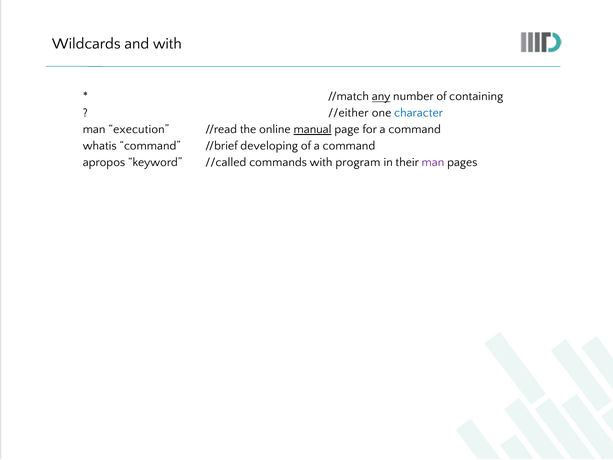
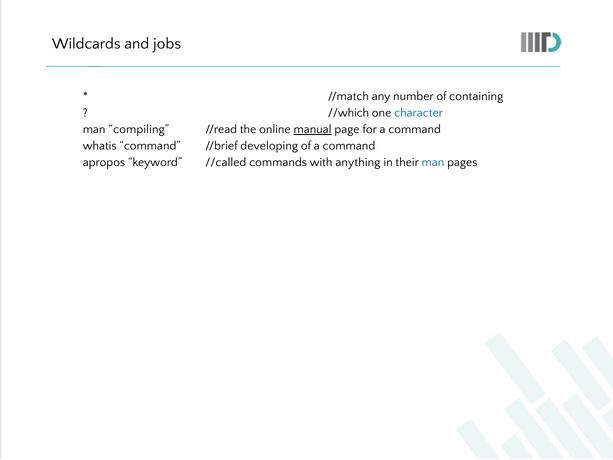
and with: with -> jobs
any underline: present -> none
//either: //either -> //which
execution: execution -> compiling
program: program -> anything
man colour: purple -> blue
